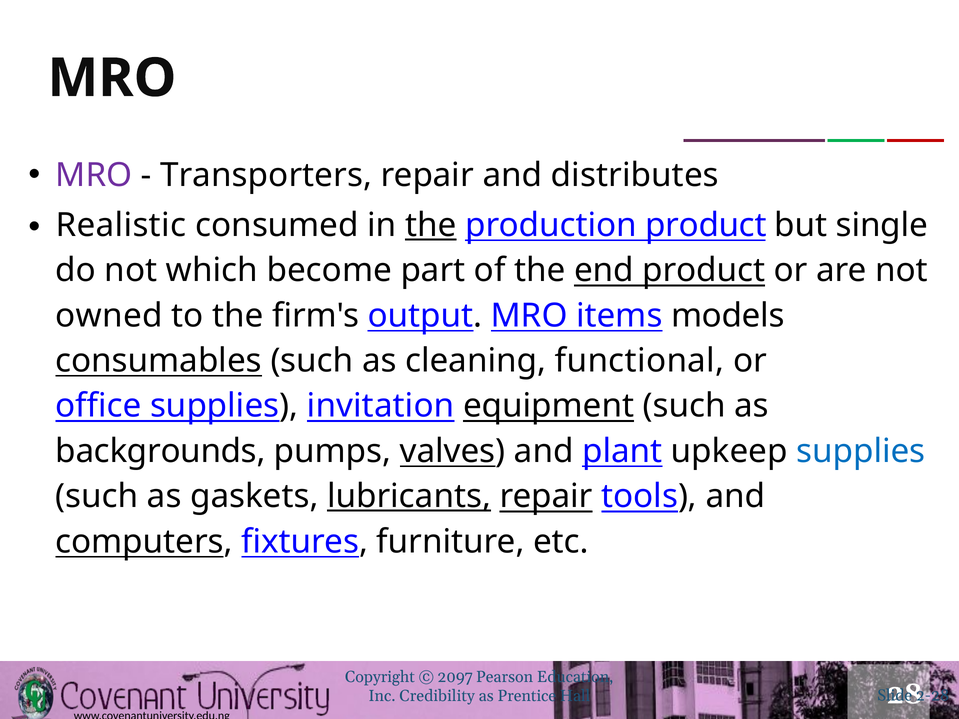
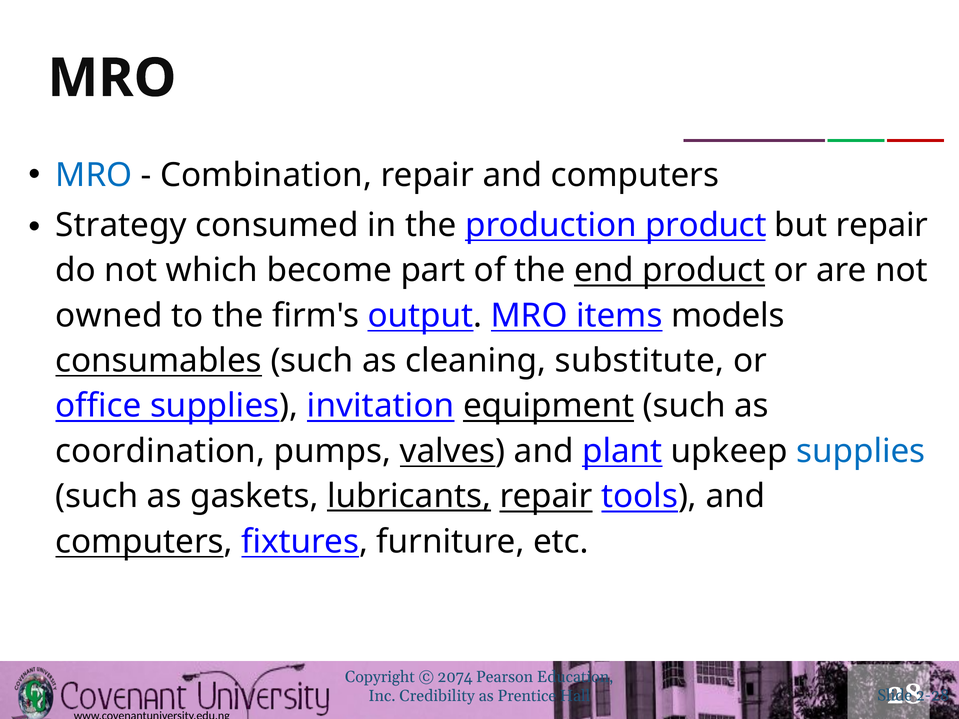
MRO at (94, 175) colour: purple -> blue
Transporters: Transporters -> Combination
repair and distributes: distributes -> computers
Realistic: Realistic -> Strategy
the at (431, 225) underline: present -> none
but single: single -> repair
functional: functional -> substitute
backgrounds: backgrounds -> coordination
2097: 2097 -> 2074
